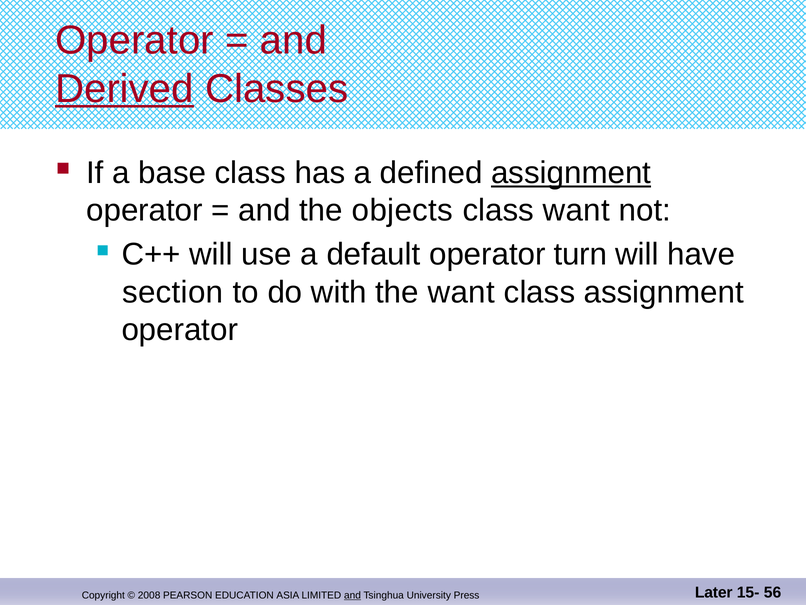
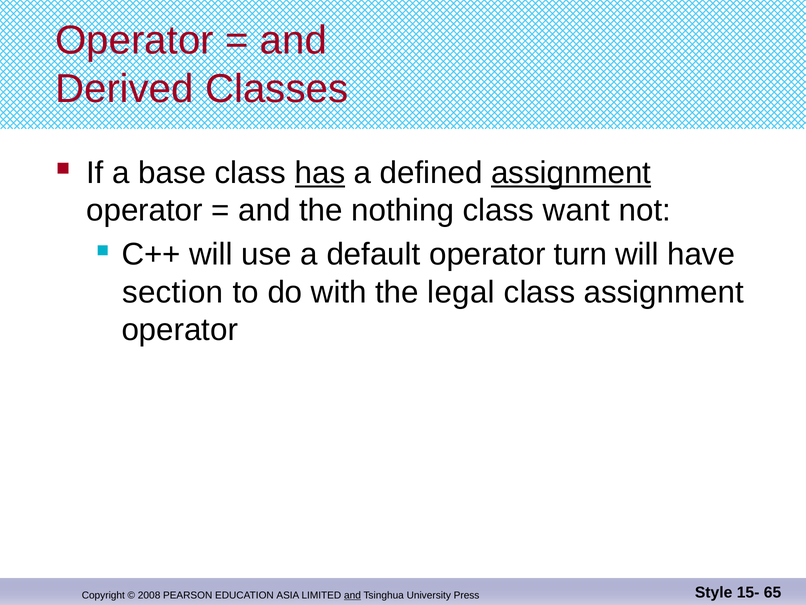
Derived underline: present -> none
has underline: none -> present
objects: objects -> nothing
the want: want -> legal
Later: Later -> Style
56: 56 -> 65
